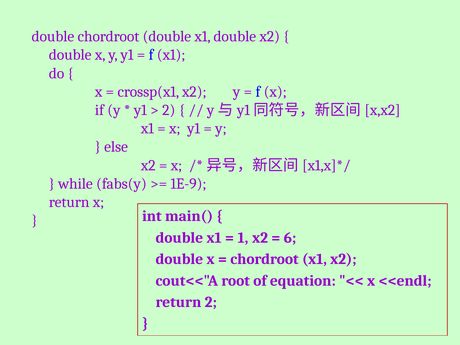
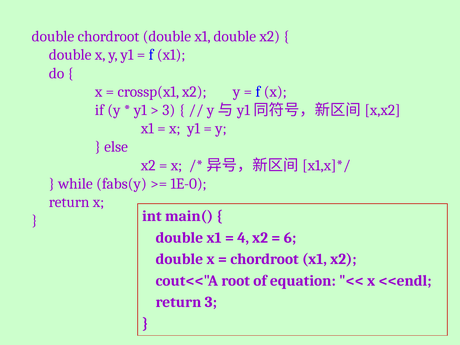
2 at (169, 110): 2 -> 3
1E-9: 1E-9 -> 1E-0
1: 1 -> 4
return 2: 2 -> 3
